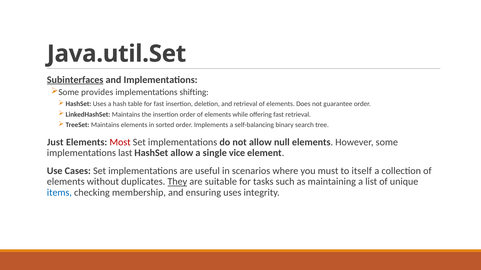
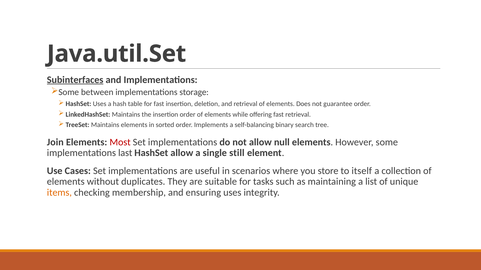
provides: provides -> between
shifting: shifting -> storage
Just: Just -> Join
vice: vice -> still
must: must -> store
They underline: present -> none
items colour: blue -> orange
